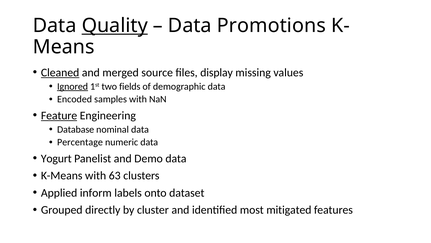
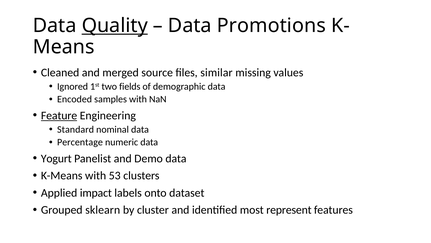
Cleaned underline: present -> none
display: display -> similar
Ignored underline: present -> none
Database: Database -> Standard
63: 63 -> 53
inform: inform -> impact
directly: directly -> sklearn
mitigated: mitigated -> represent
